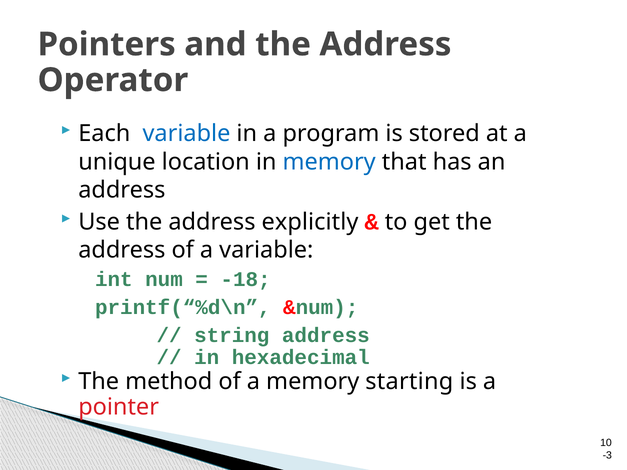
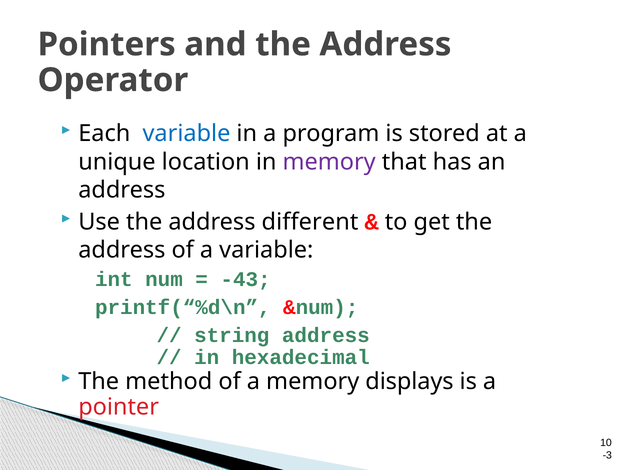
memory at (329, 162) colour: blue -> purple
explicitly: explicitly -> different
-18: -18 -> -43
starting: starting -> displays
